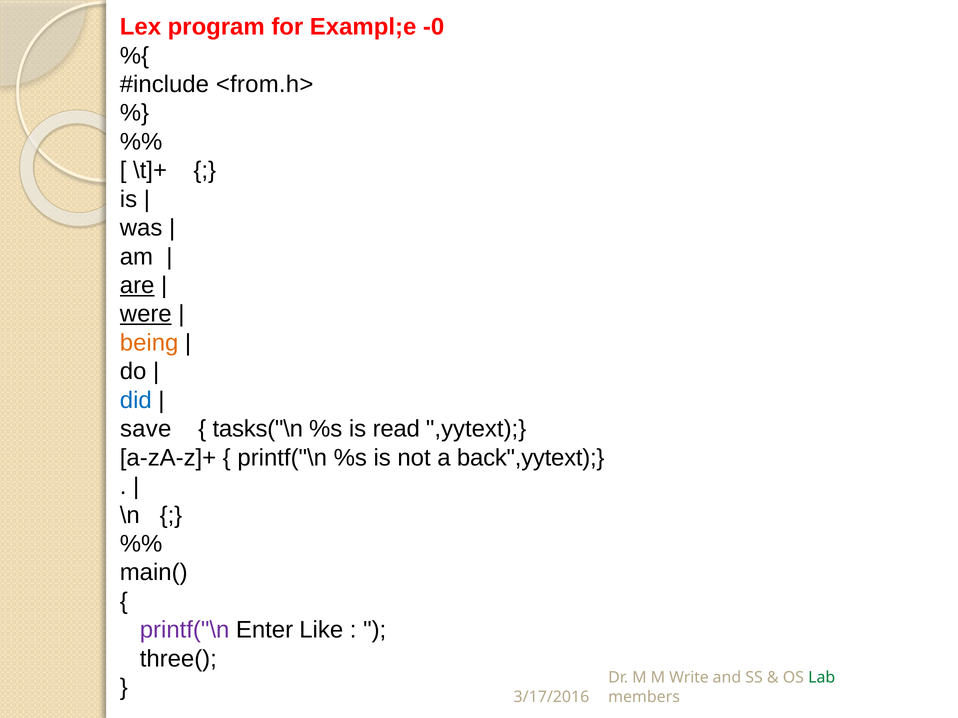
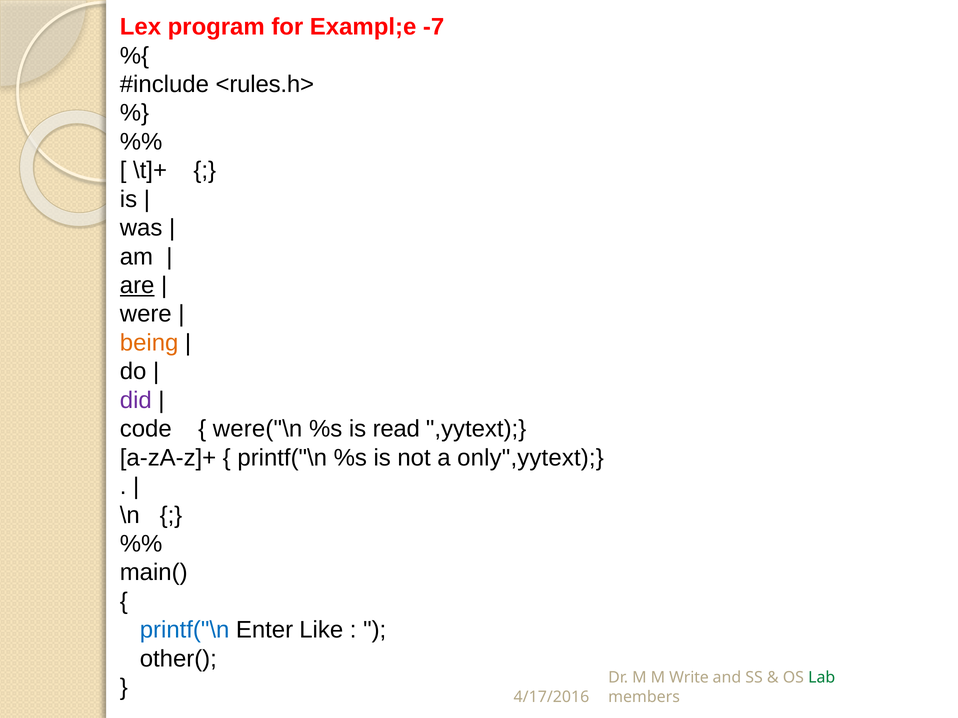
-0: -0 -> -7
<from.h>: <from.h> -> <rules.h>
were underline: present -> none
did colour: blue -> purple
save: save -> code
tasks("\n: tasks("\n -> were("\n
back",yytext: back",yytext -> only",yytext
printf("\n at (185, 630) colour: purple -> blue
three(: three( -> other(
3/17/2016: 3/17/2016 -> 4/17/2016
